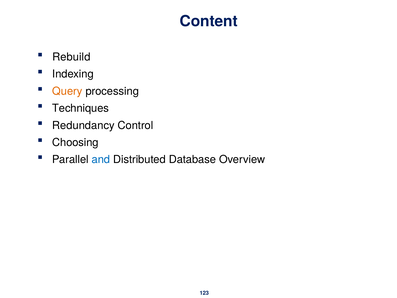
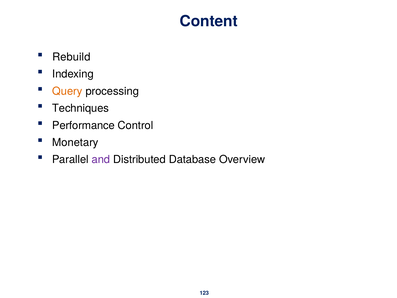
Redundancy: Redundancy -> Performance
Choosing: Choosing -> Monetary
and colour: blue -> purple
